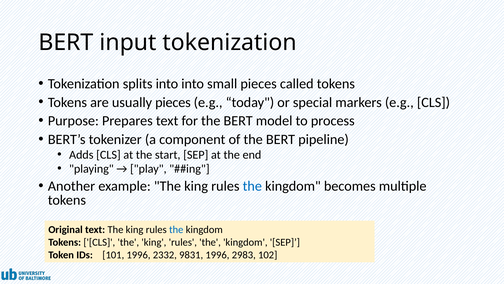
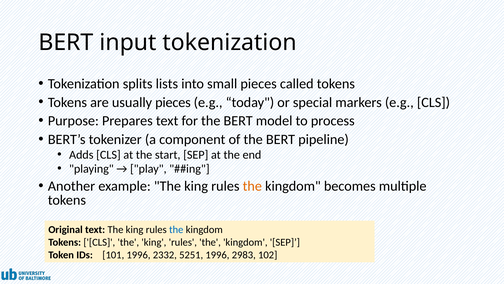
splits into: into -> lists
the at (252, 186) colour: blue -> orange
9831: 9831 -> 5251
